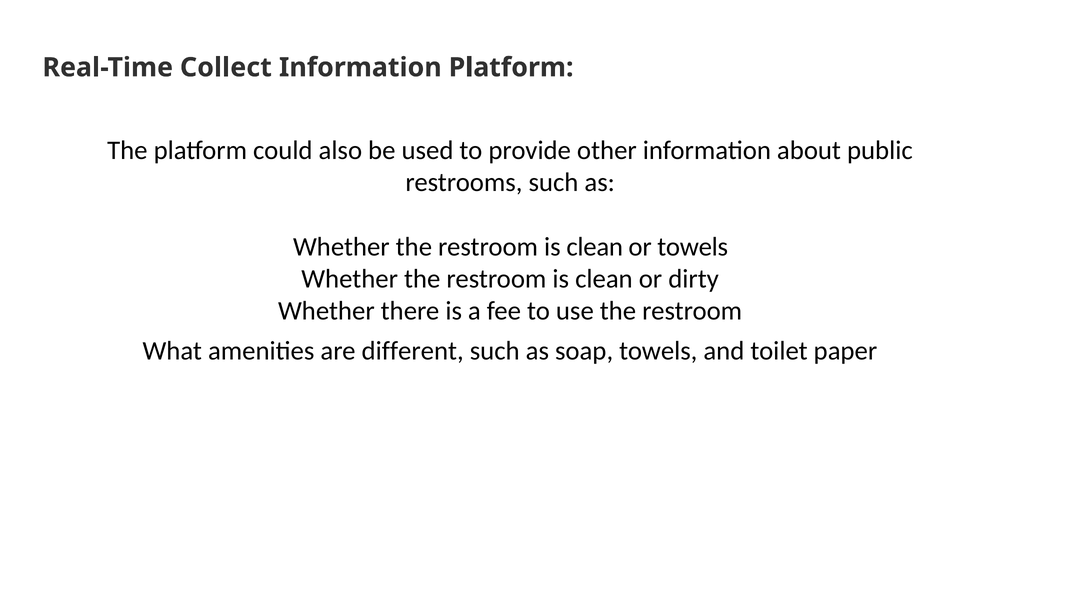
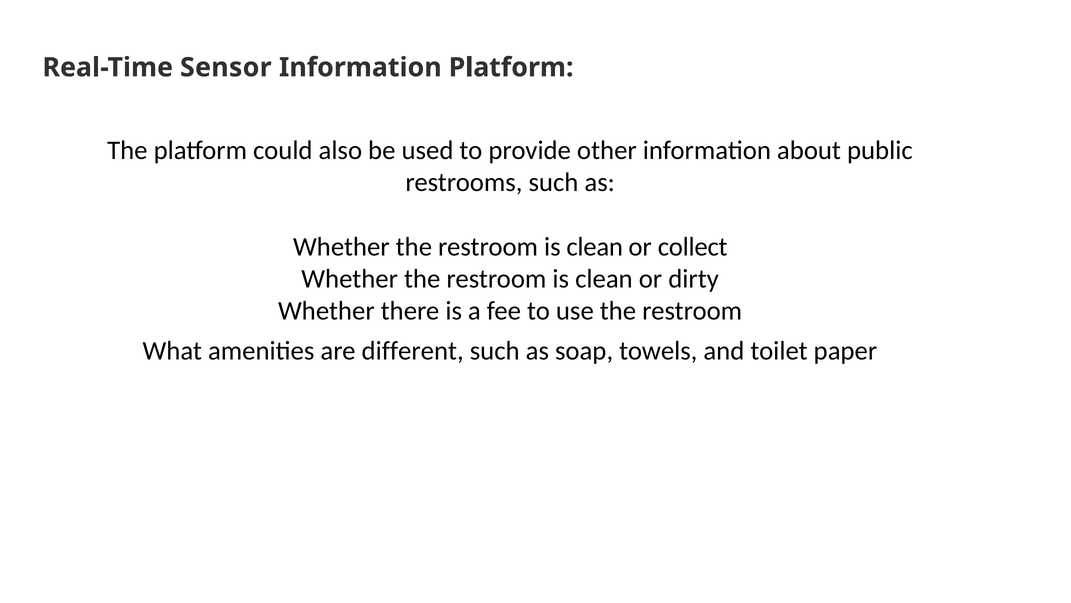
Collect: Collect -> Sensor
or towels: towels -> collect
